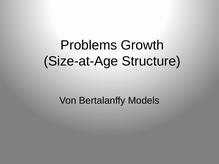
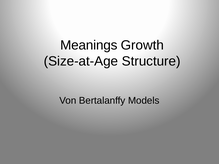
Problems: Problems -> Meanings
